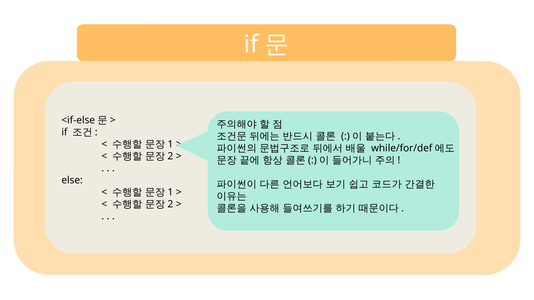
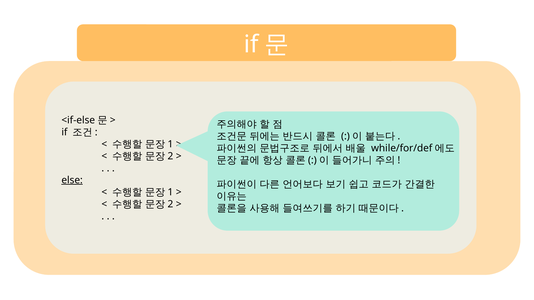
else underline: none -> present
